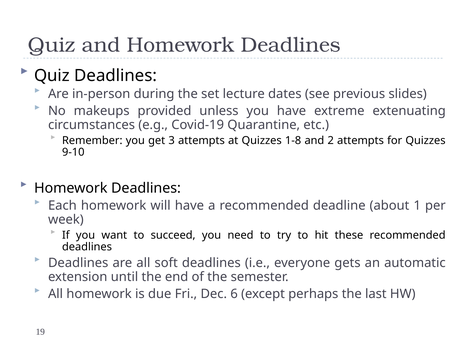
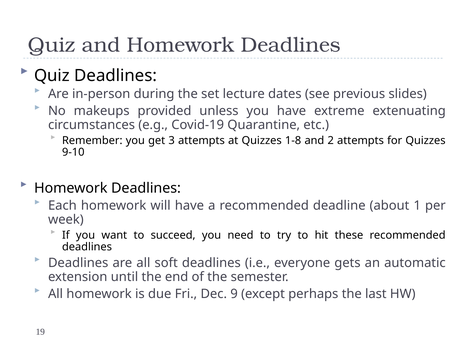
6: 6 -> 9
